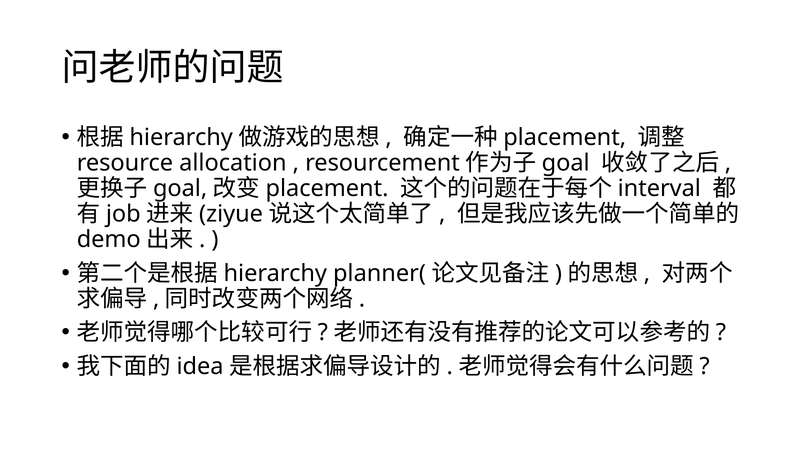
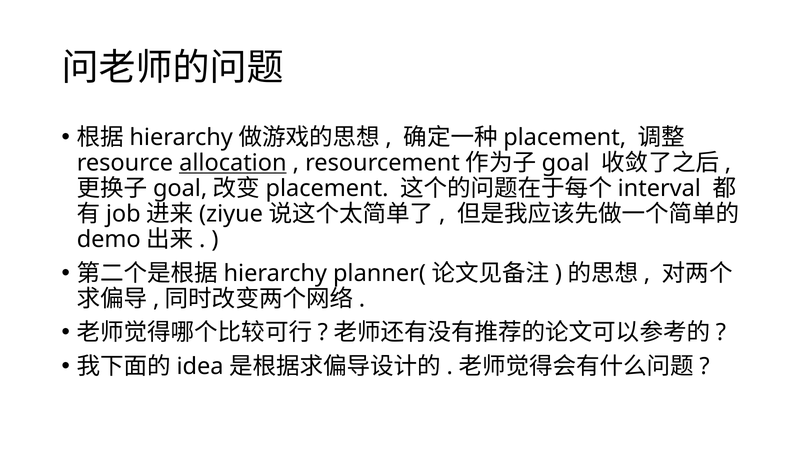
allocation underline: none -> present
